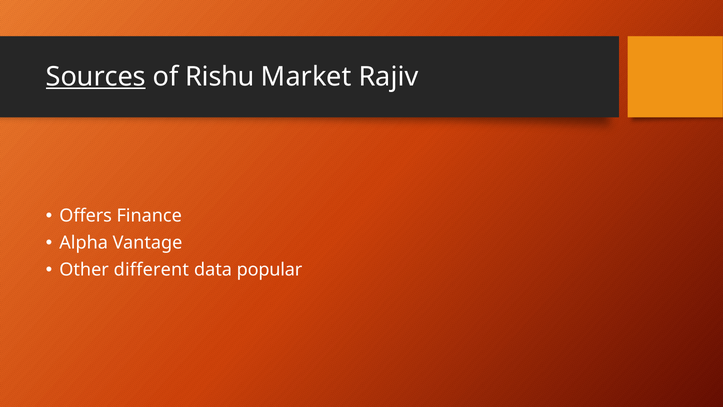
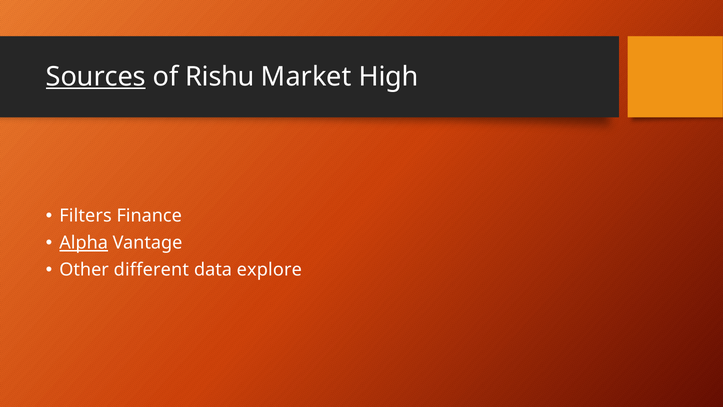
Rajiv: Rajiv -> High
Offers: Offers -> Filters
Alpha underline: none -> present
popular: popular -> explore
